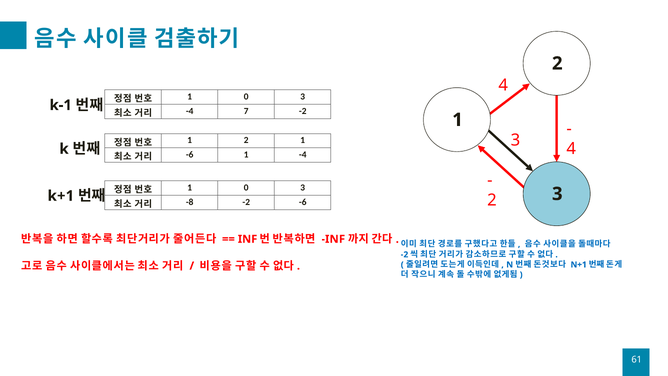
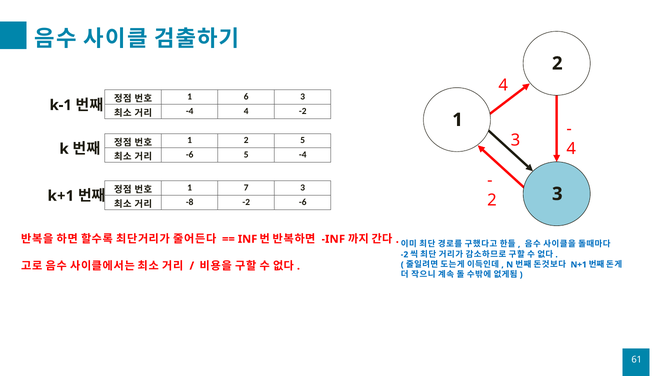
0 at (246, 96): 0 -> 6
-4 7: 7 -> 4
1 2 1: 1 -> 5
-6 1: 1 -> 5
0 at (246, 188): 0 -> 7
